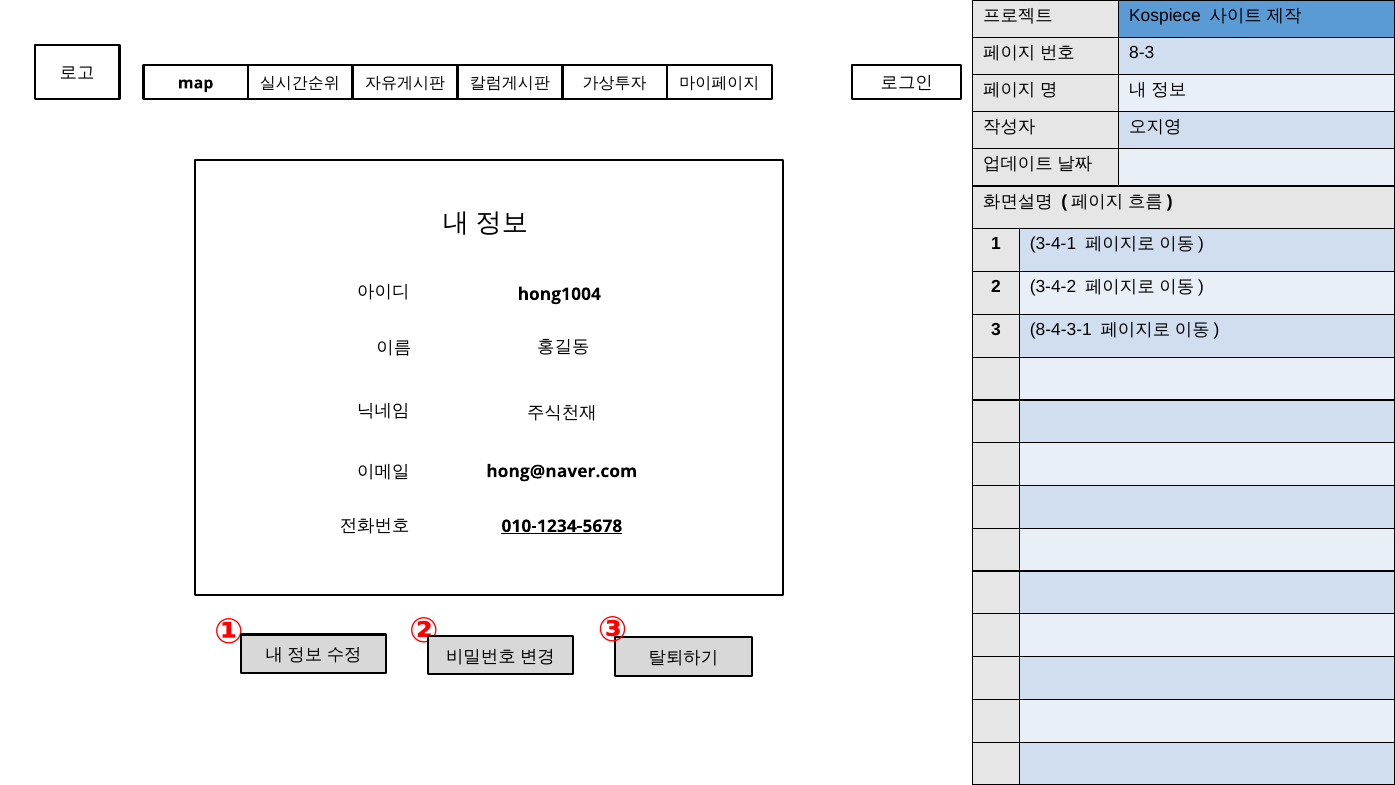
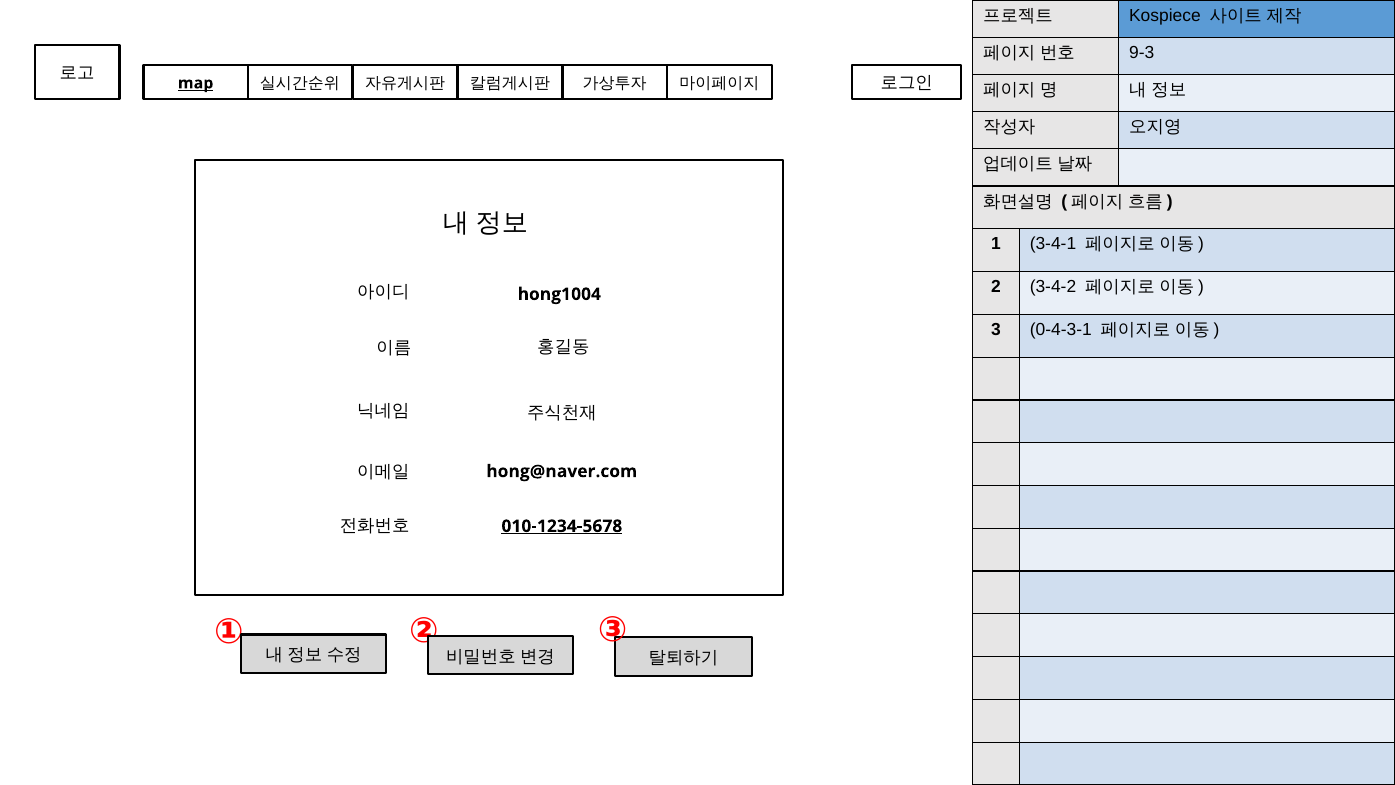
8-3: 8-3 -> 9-3
map underline: none -> present
8-4-3-1: 8-4-3-1 -> 0-4-3-1
